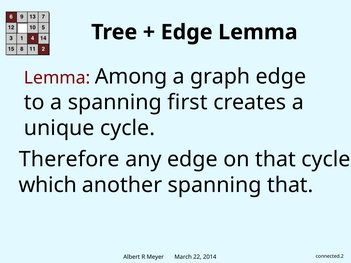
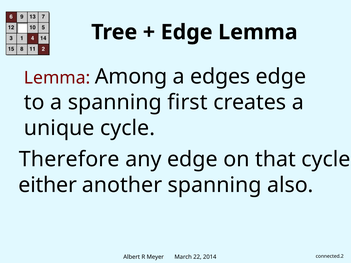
graph: graph -> edges
which: which -> either
spanning that: that -> also
